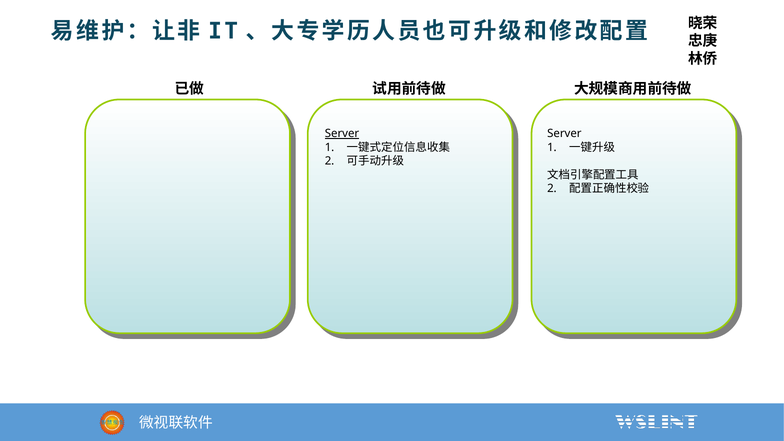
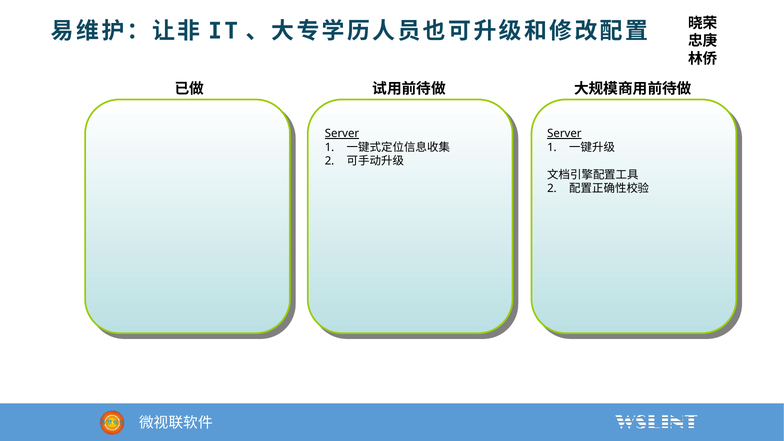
Server at (564, 134) underline: none -> present
